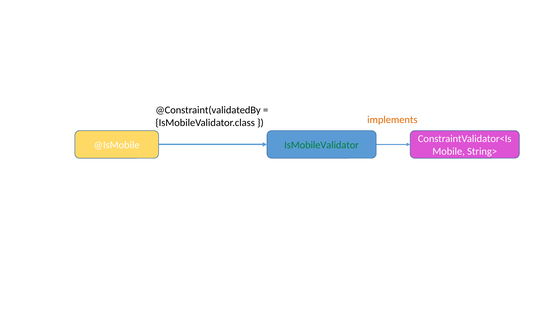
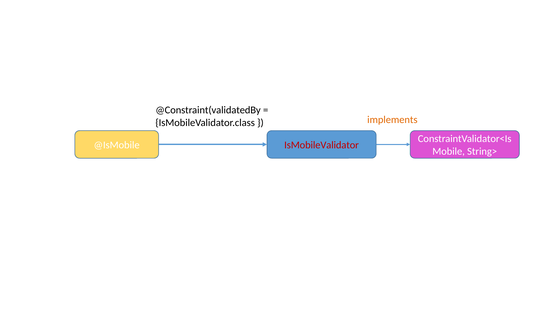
IsMobileValidator colour: green -> red
